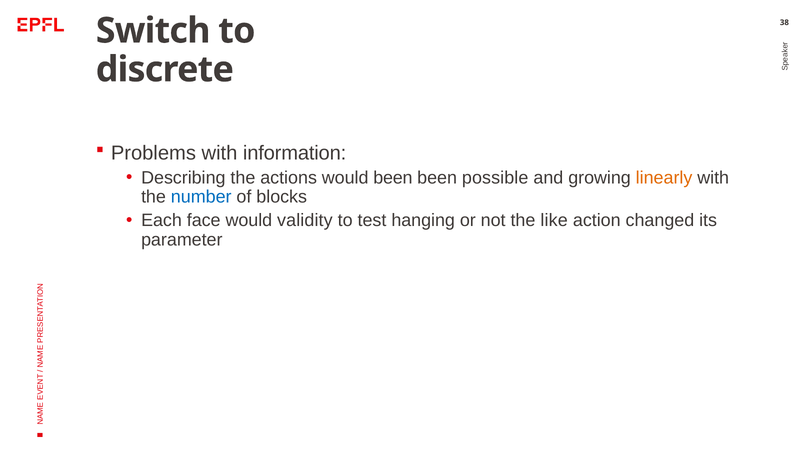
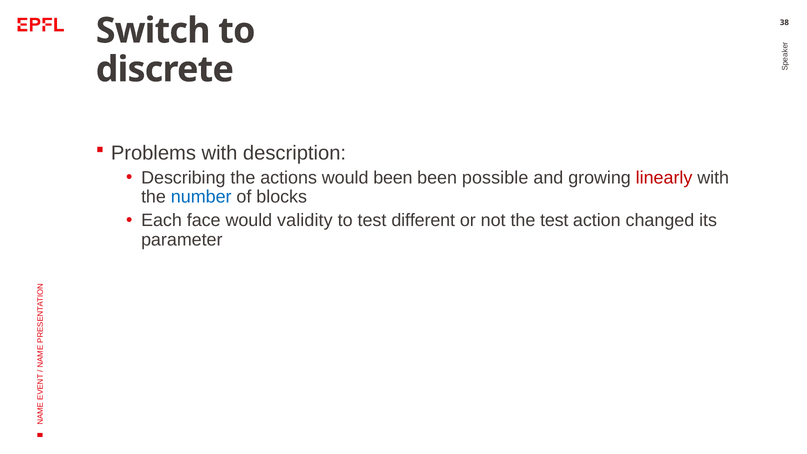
information: information -> description
linearly colour: orange -> red
hanging: hanging -> different
the like: like -> test
